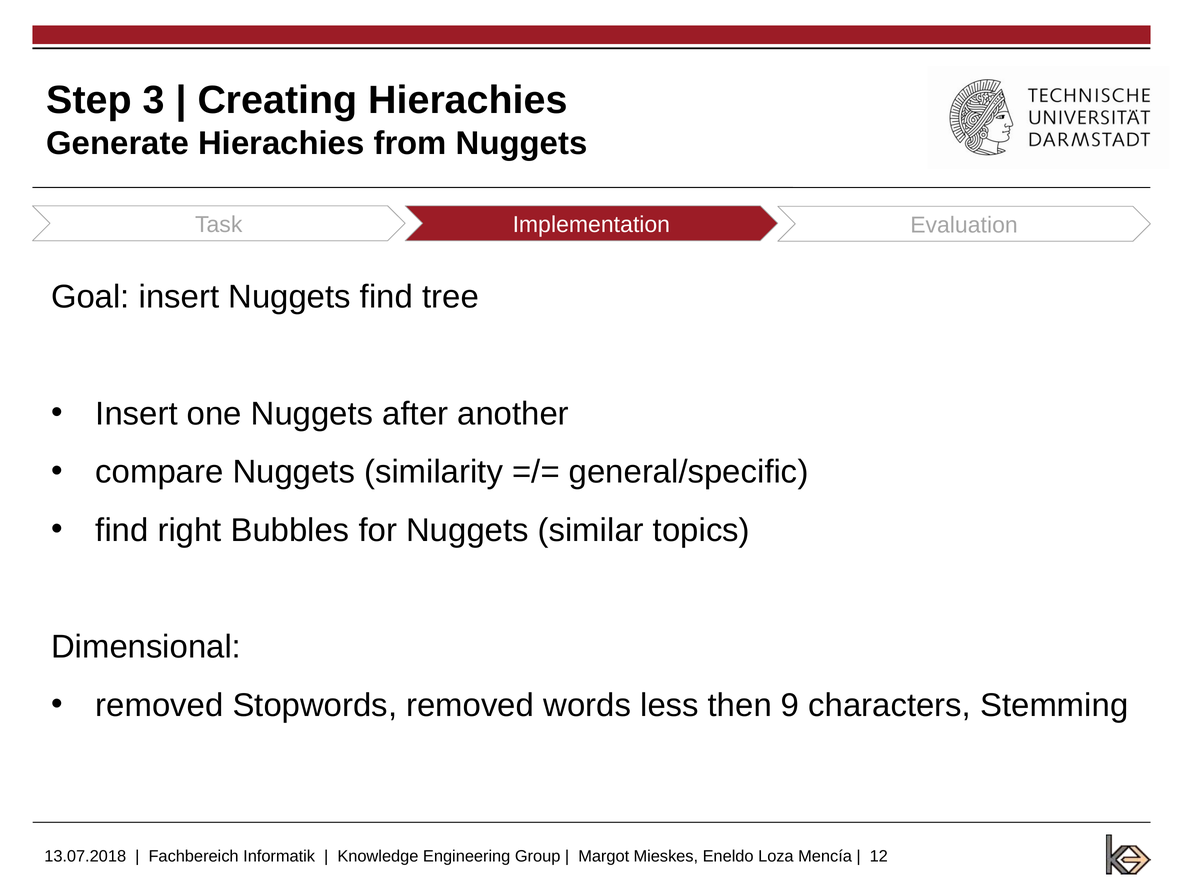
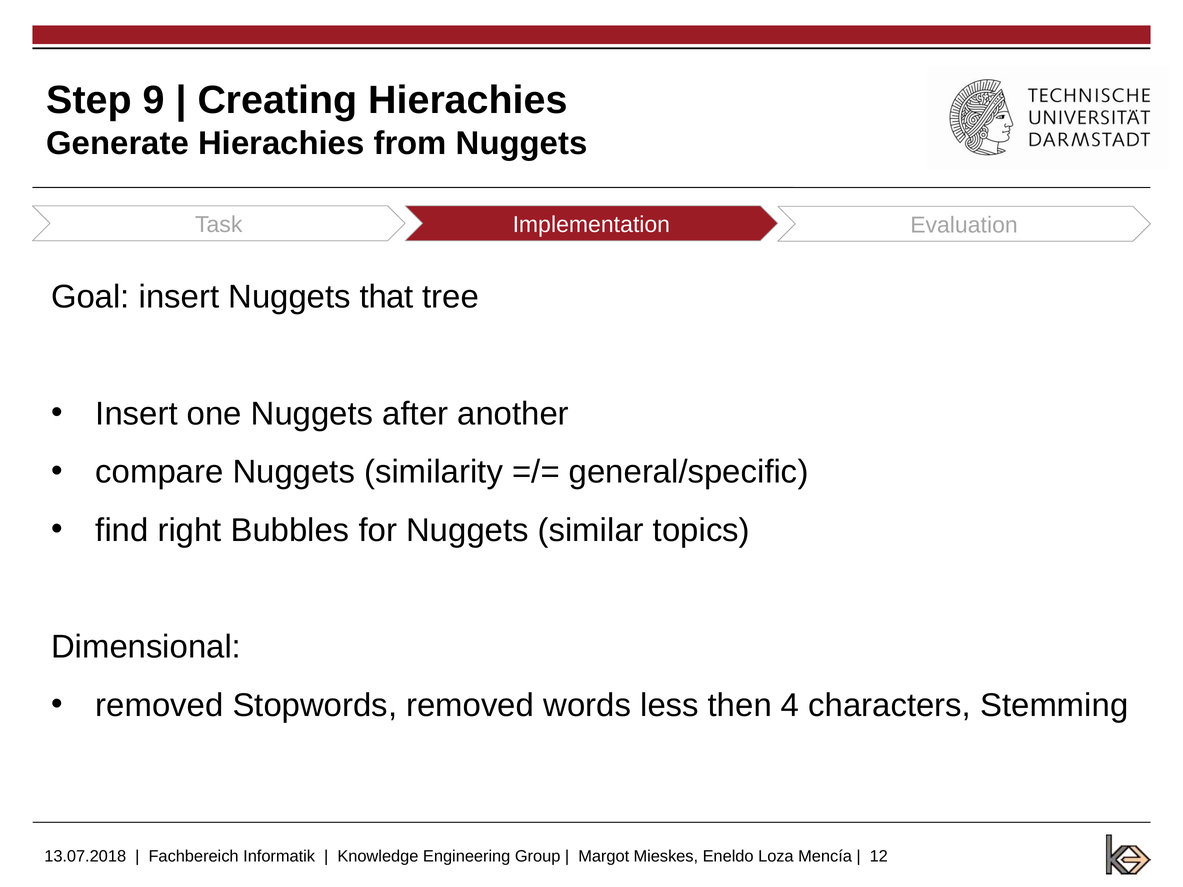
3: 3 -> 9
Nuggets find: find -> that
9: 9 -> 4
